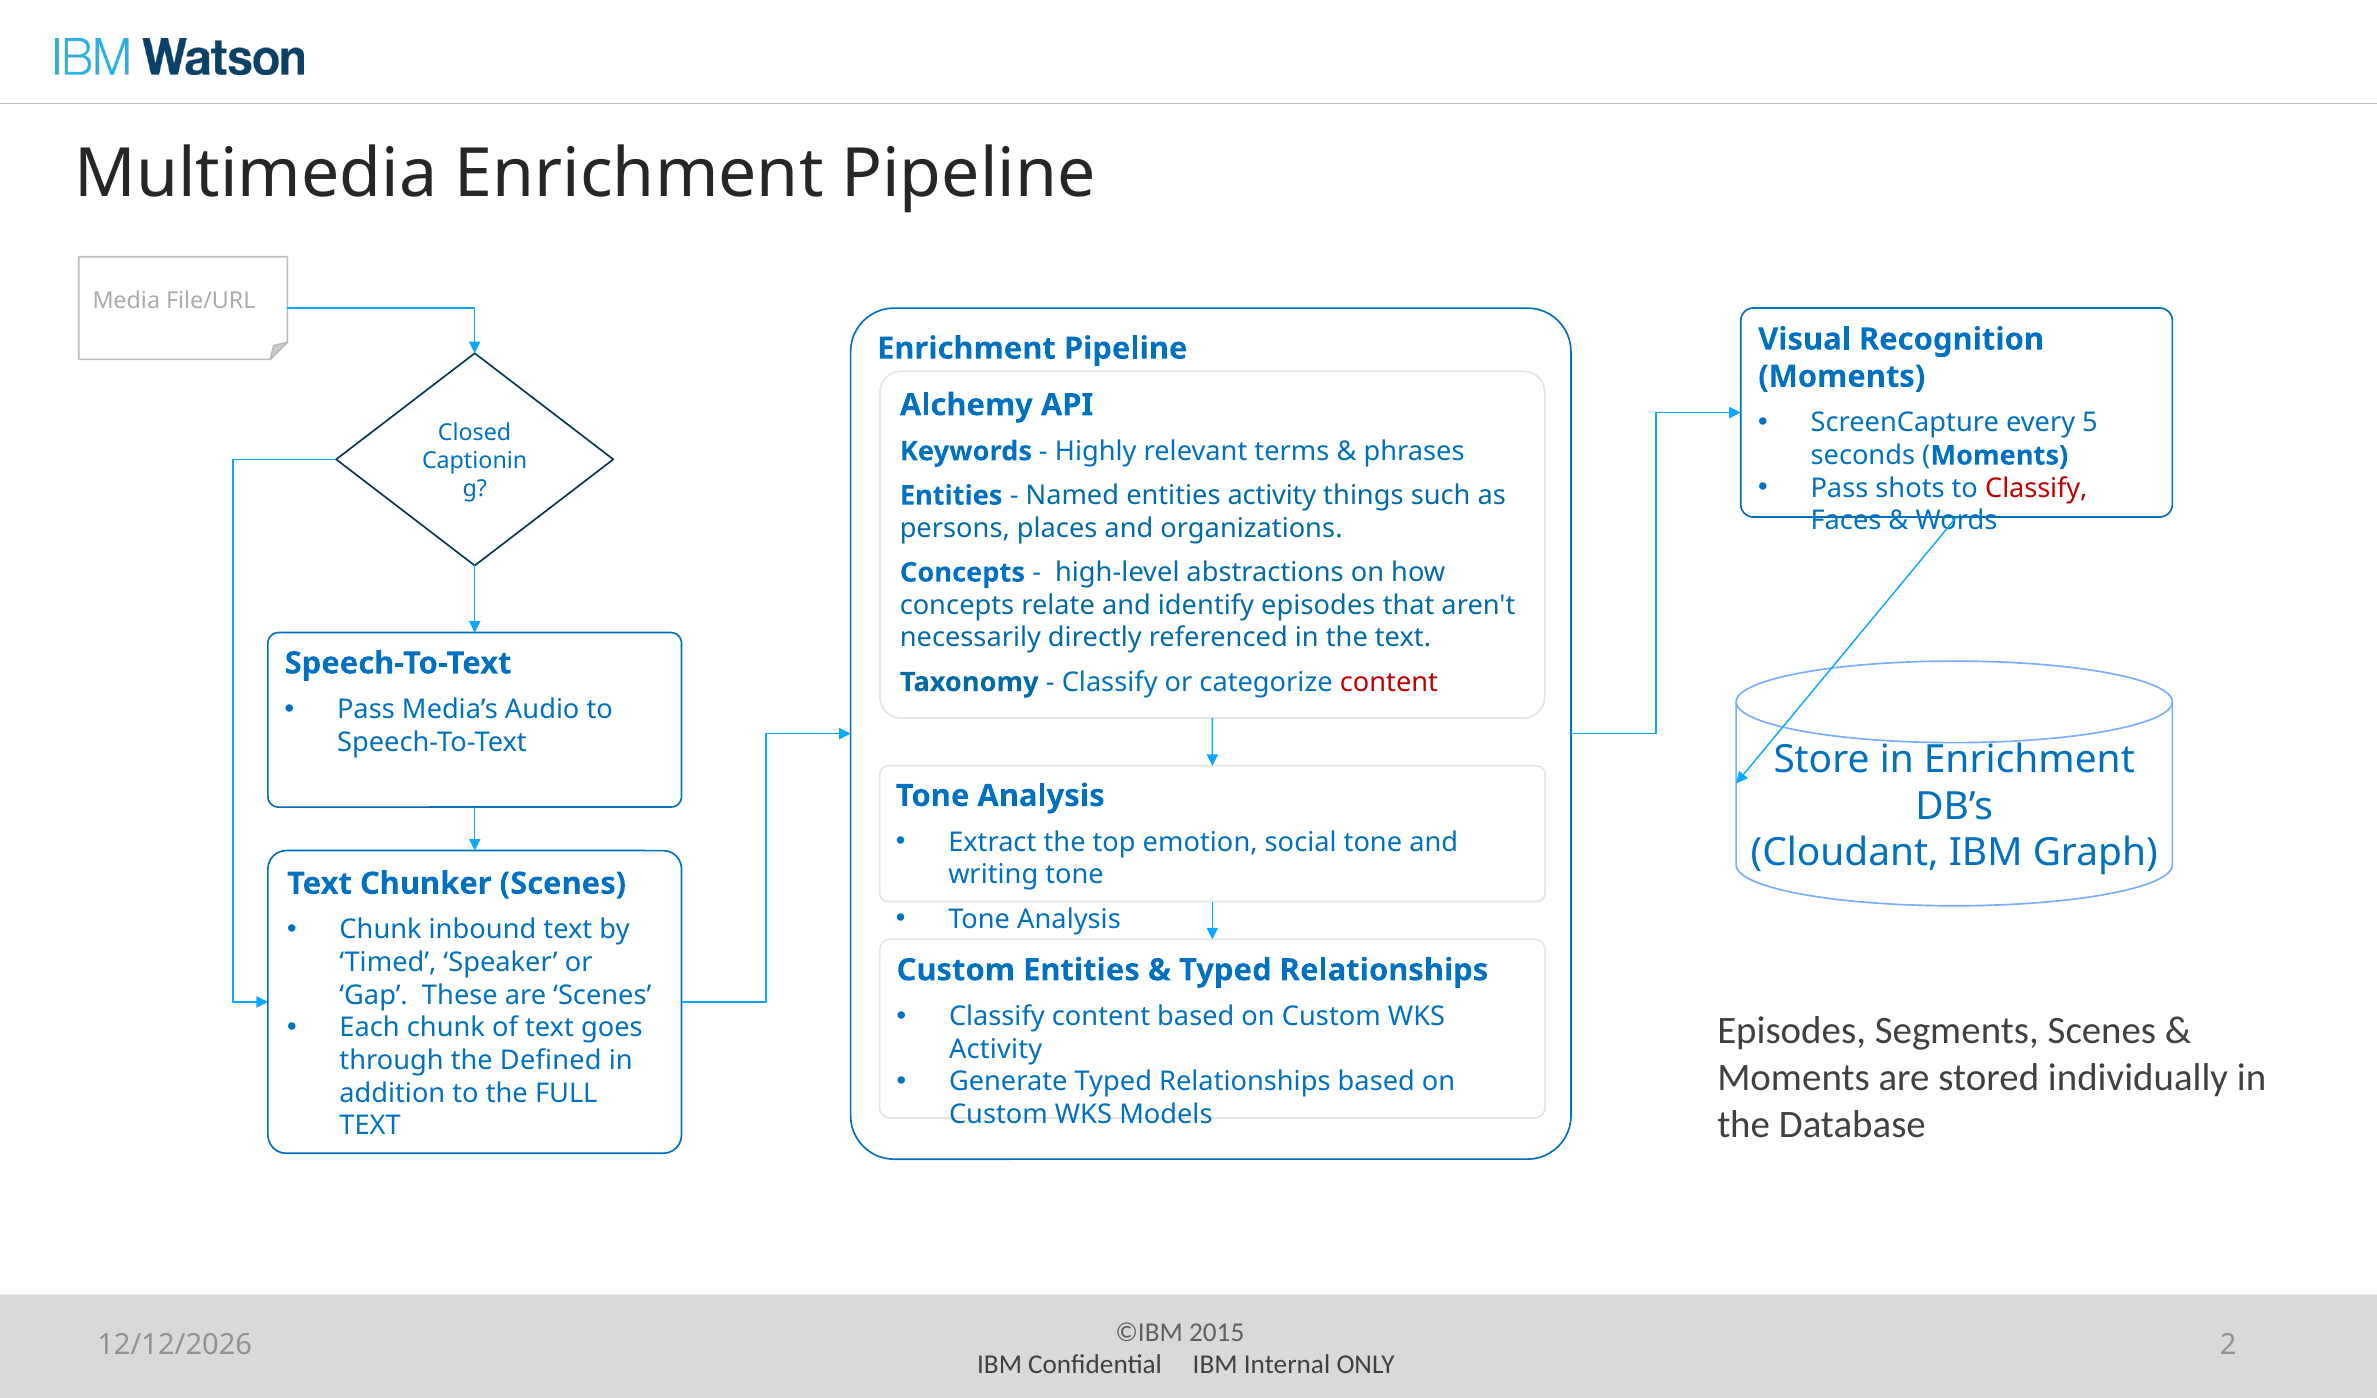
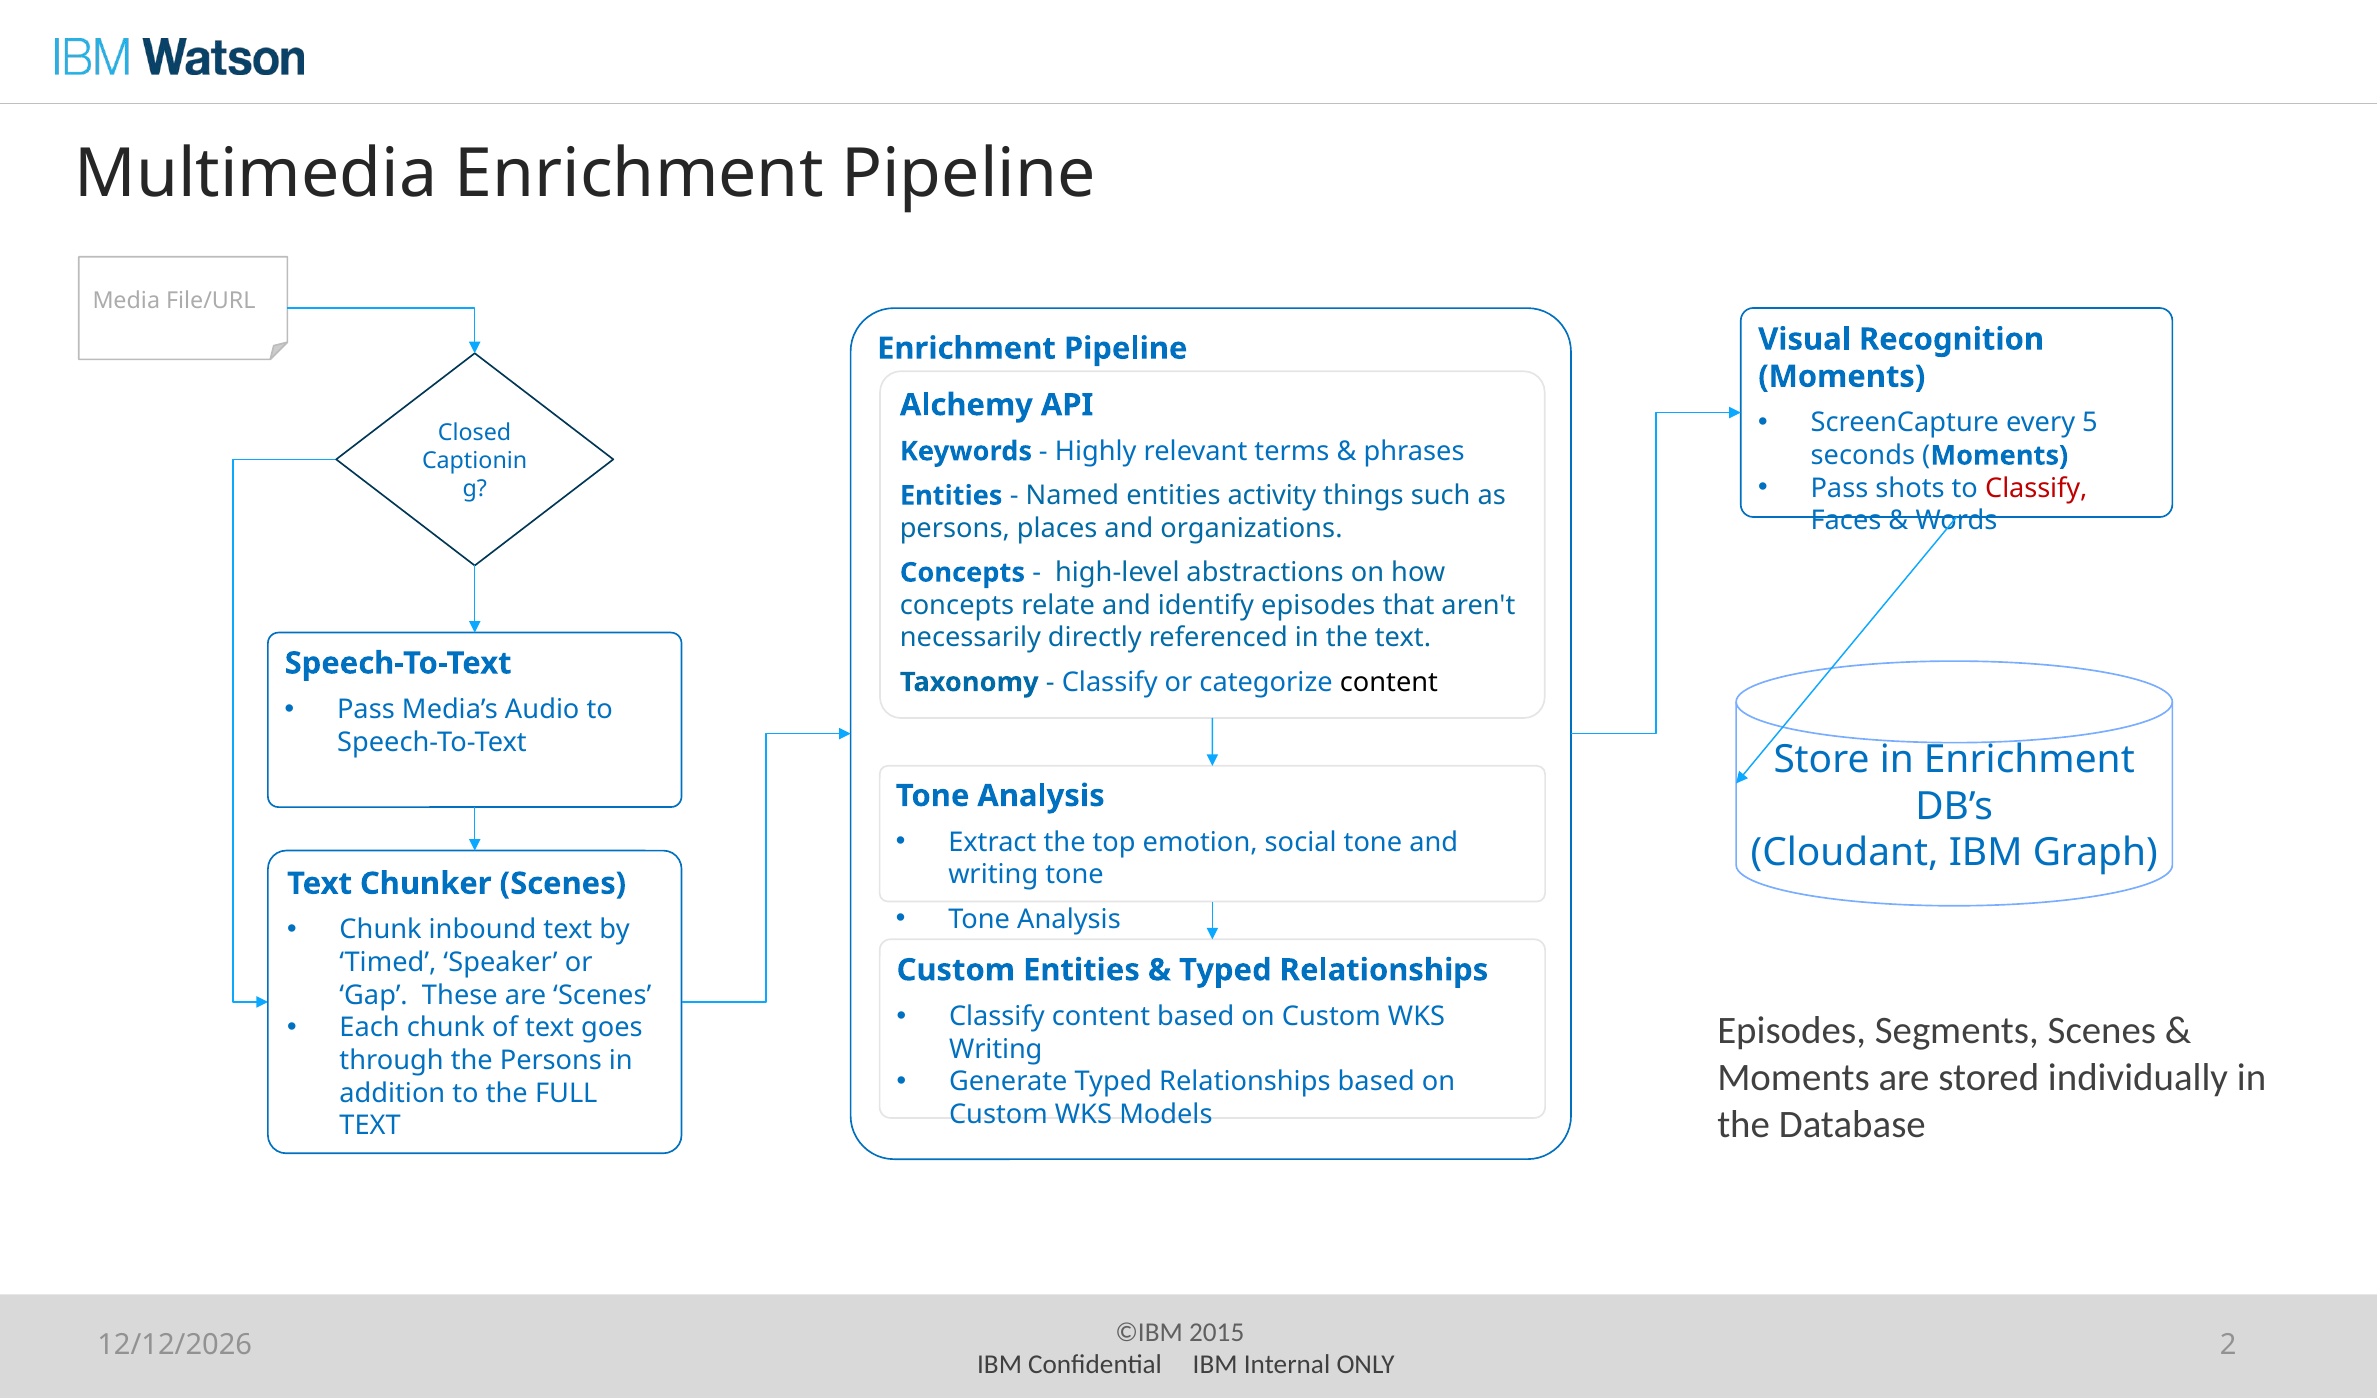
content at (1389, 682) colour: red -> black
Activity at (996, 1049): Activity -> Writing
the Defined: Defined -> Persons
